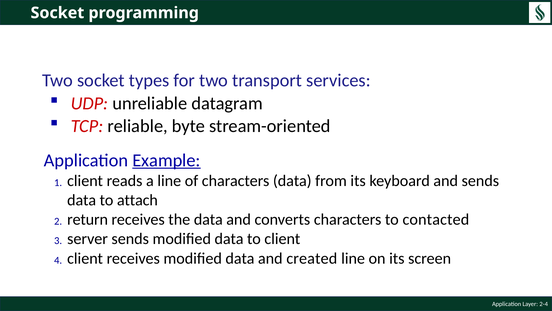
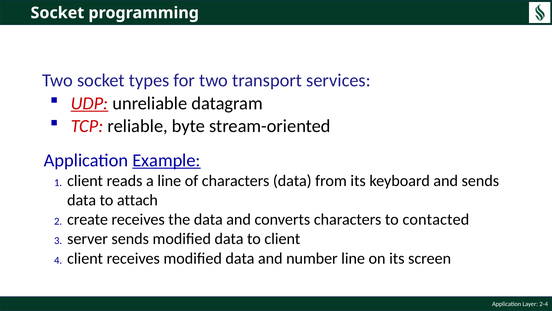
UDP underline: none -> present
return: return -> create
created: created -> number
